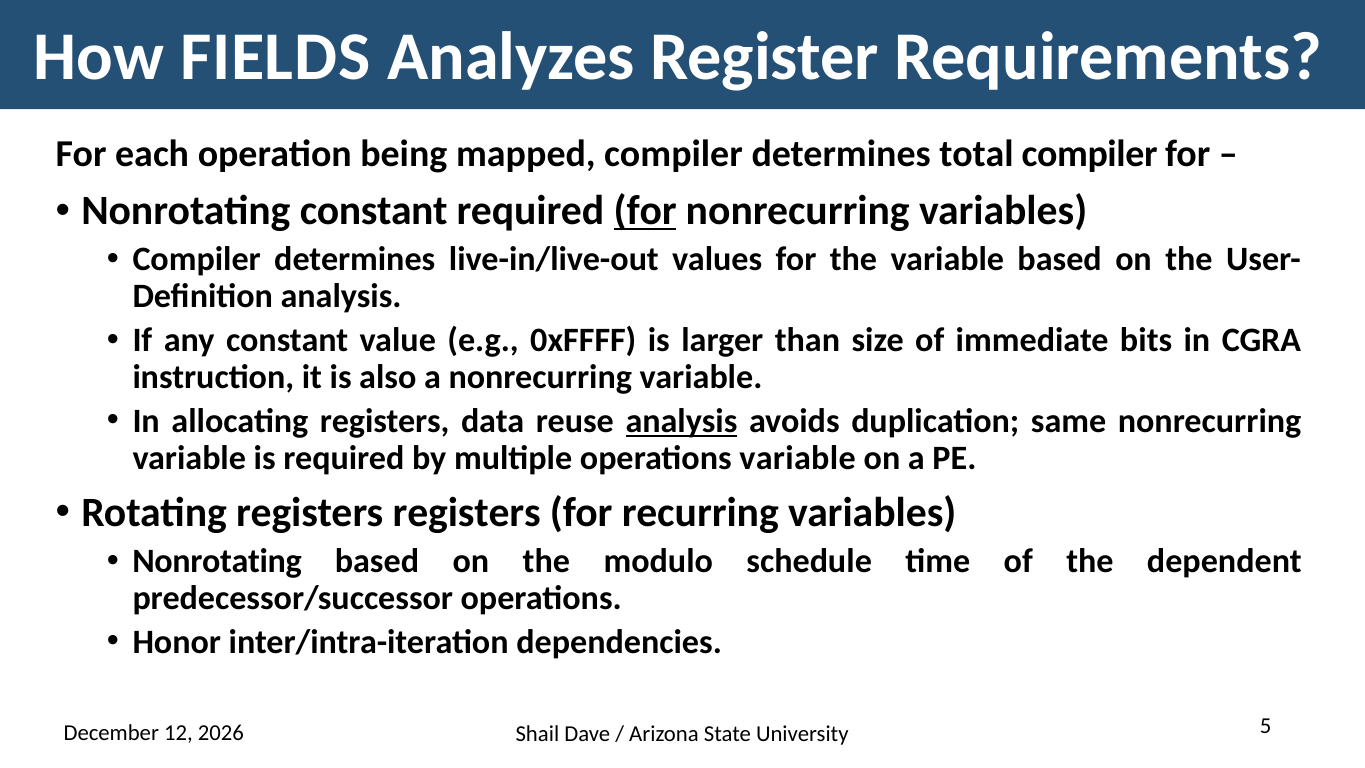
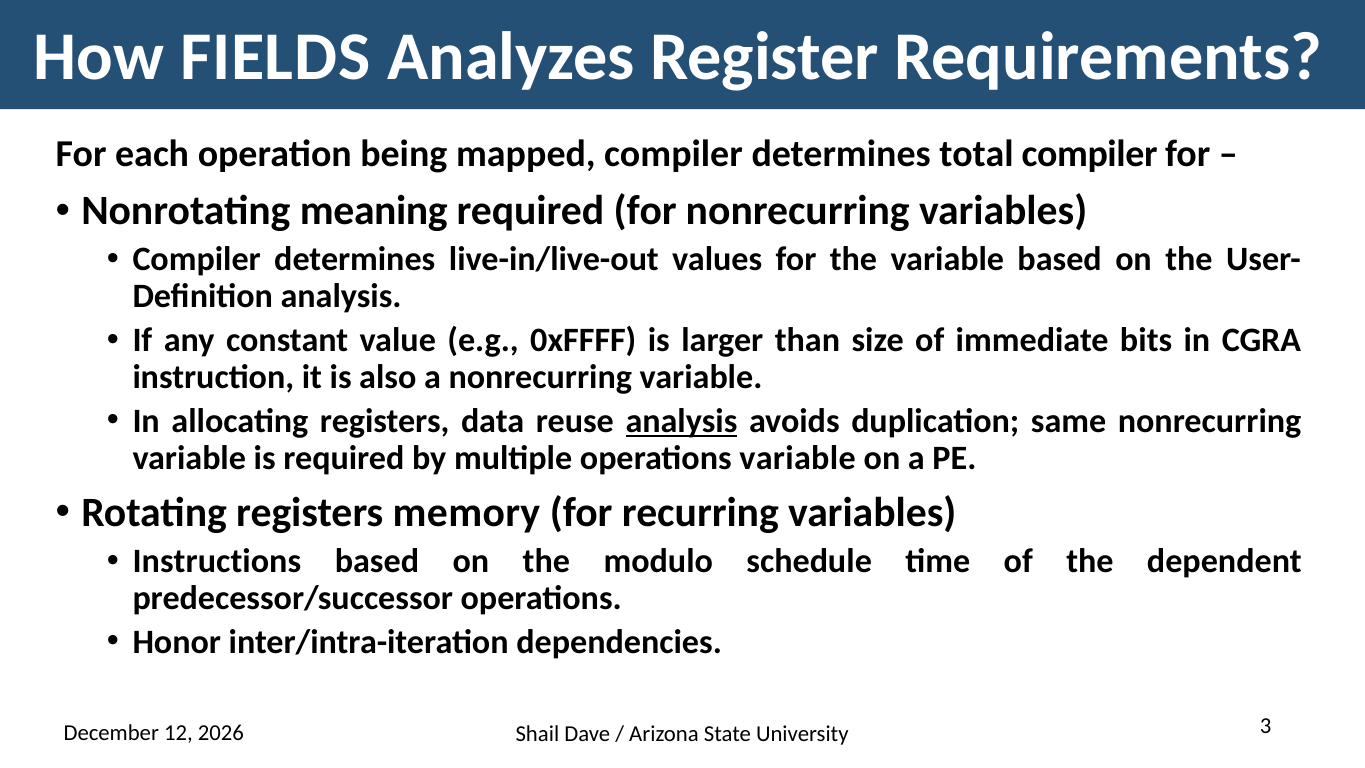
Nonrotating constant: constant -> meaning
for at (645, 211) underline: present -> none
registers registers: registers -> memory
Nonrotating at (217, 561): Nonrotating -> Instructions
5: 5 -> 3
